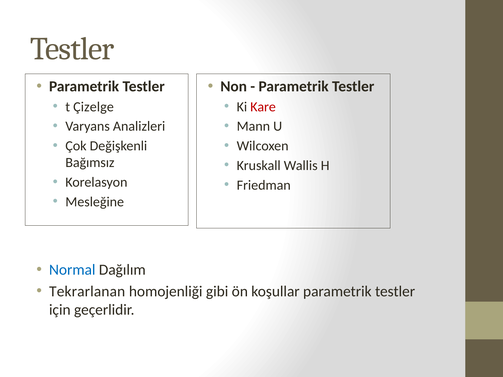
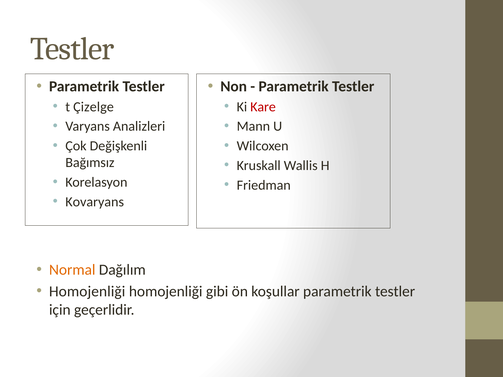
Mesleğine: Mesleğine -> Kovaryans
Normal colour: blue -> orange
Tekrarlanan at (87, 292): Tekrarlanan -> Homojenliği
